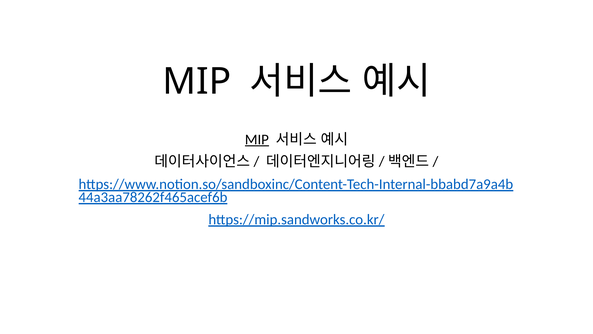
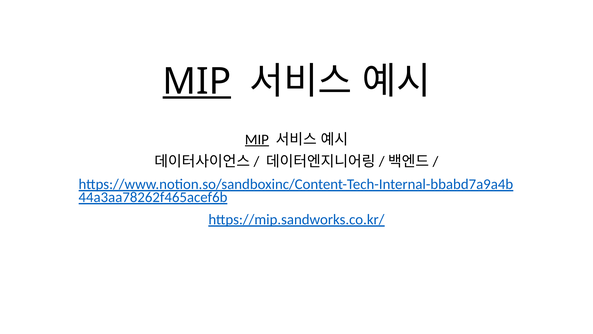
MIP at (197, 81) underline: none -> present
